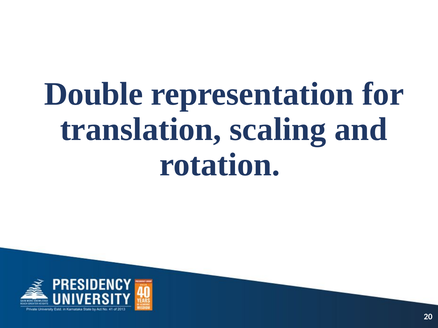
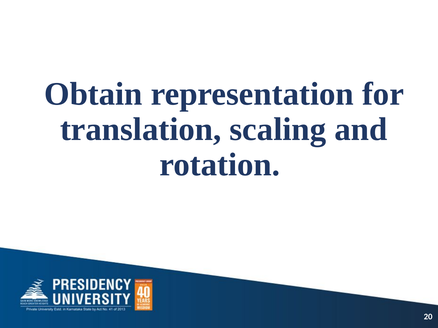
Double: Double -> Obtain
